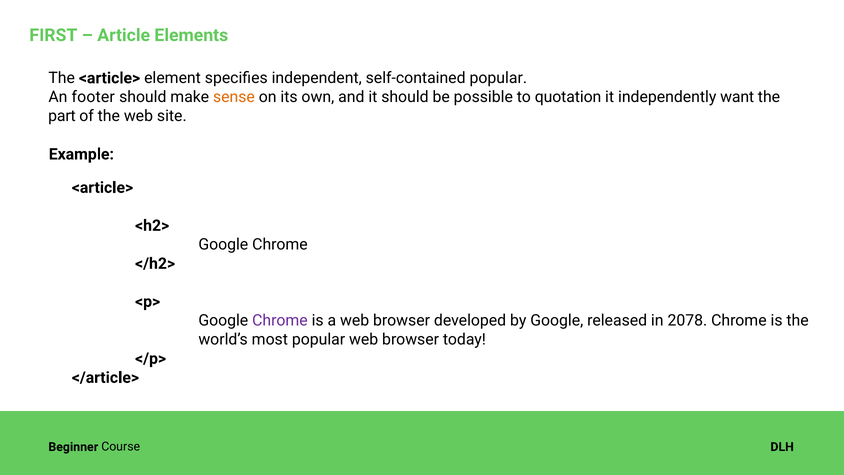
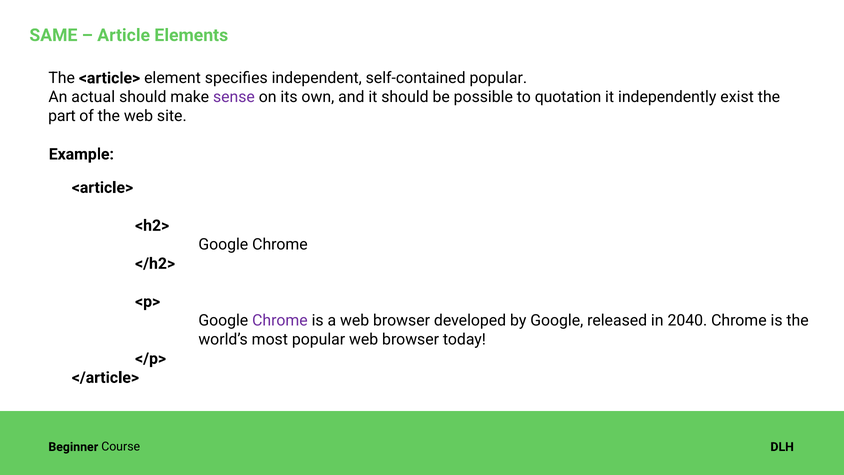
FIRST: FIRST -> SAME
footer: footer -> actual
sense colour: orange -> purple
want: want -> exist
2078: 2078 -> 2040
